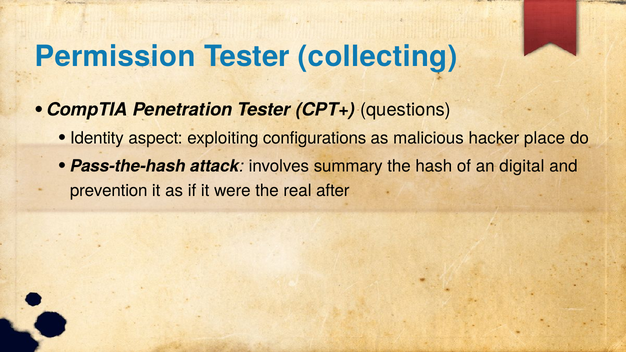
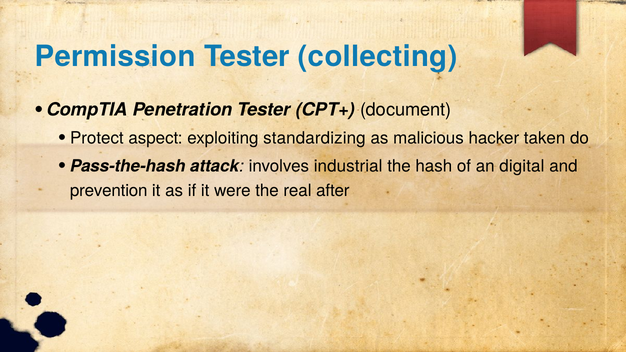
questions: questions -> document
Identity: Identity -> Protect
configurations: configurations -> standardizing
place: place -> taken
summary: summary -> industrial
